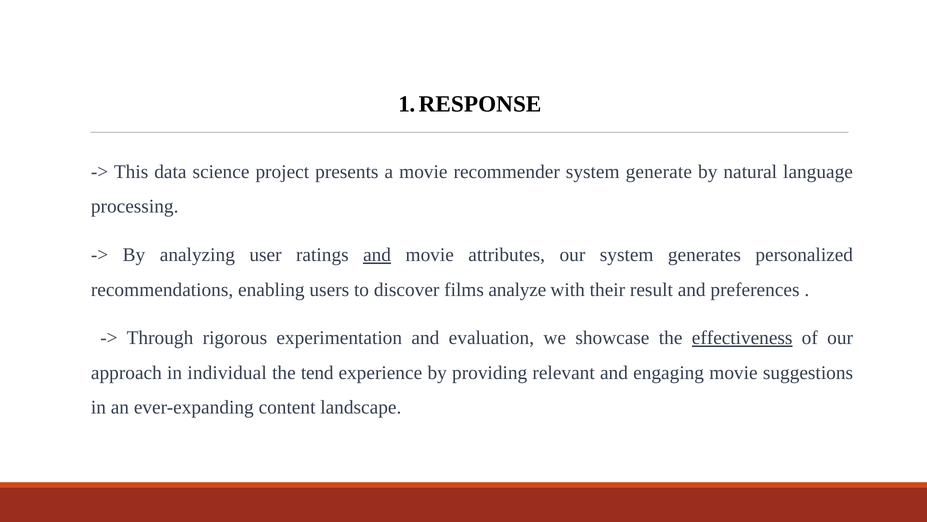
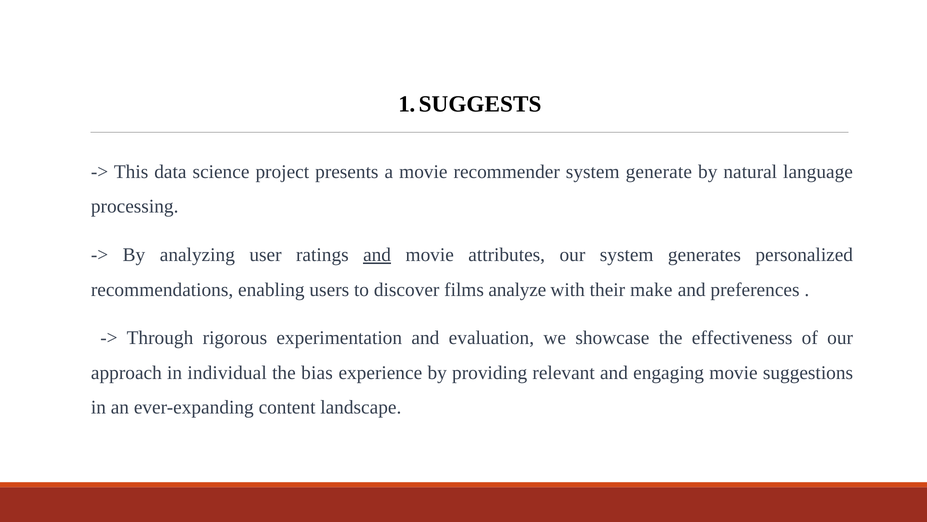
RESPONSE: RESPONSE -> SUGGESTS
result: result -> make
effectiveness underline: present -> none
tend: tend -> bias
